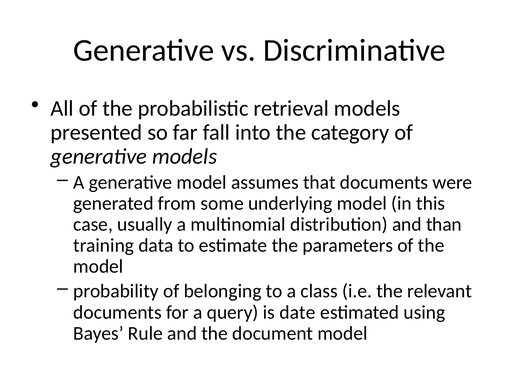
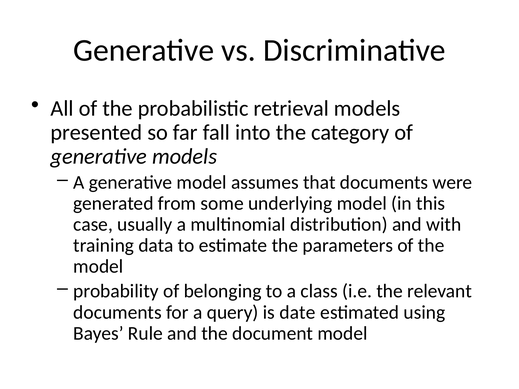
than: than -> with
